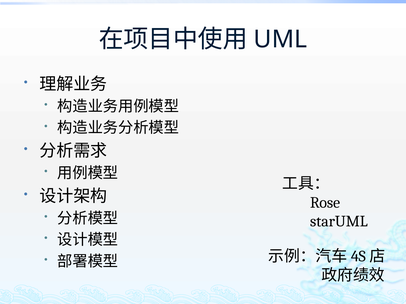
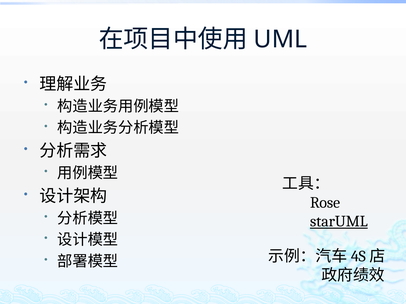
starUML underline: none -> present
